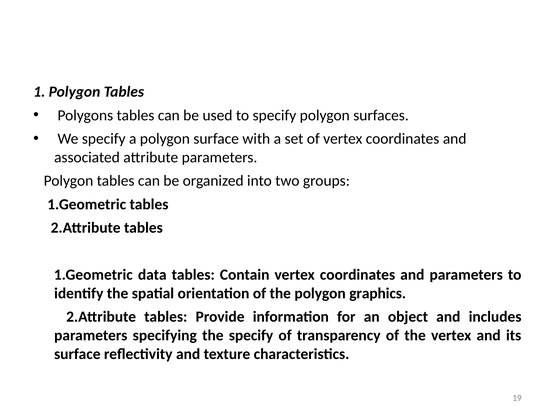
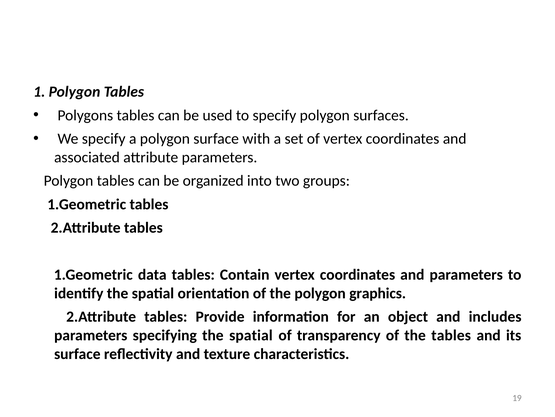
specifying the specify: specify -> spatial
the vertex: vertex -> tables
